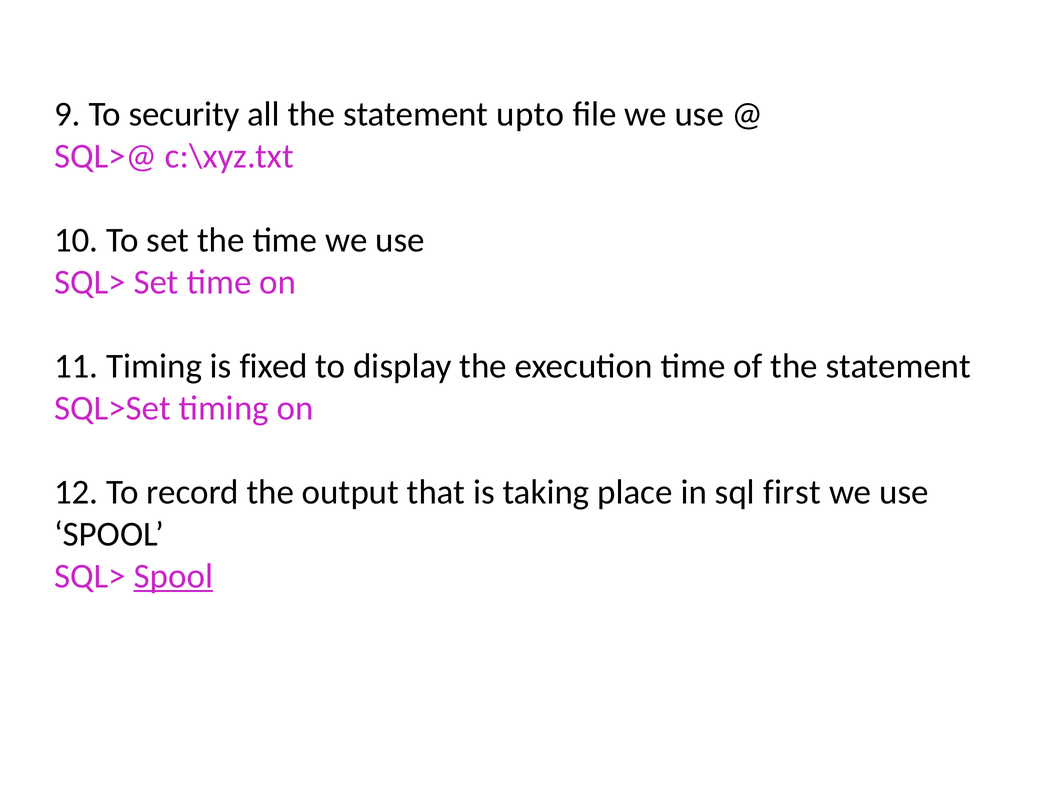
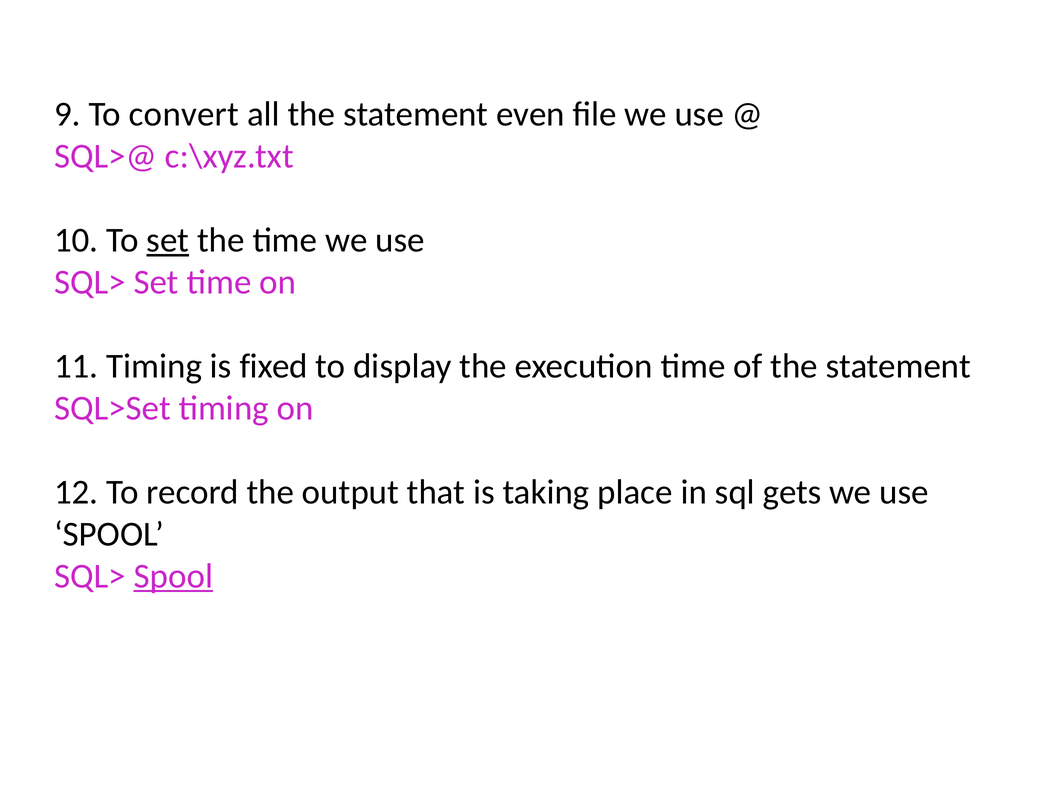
security: security -> convert
upto: upto -> even
set at (168, 240) underline: none -> present
first: first -> gets
